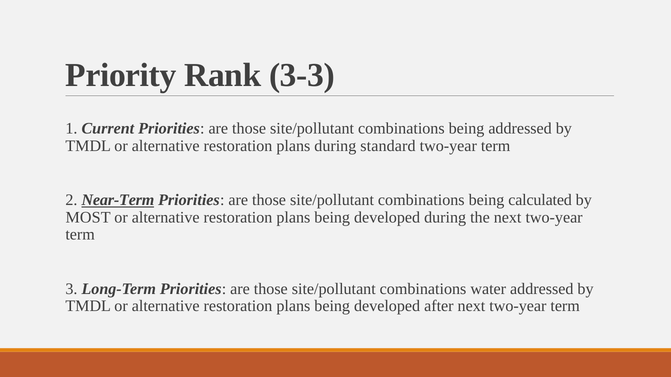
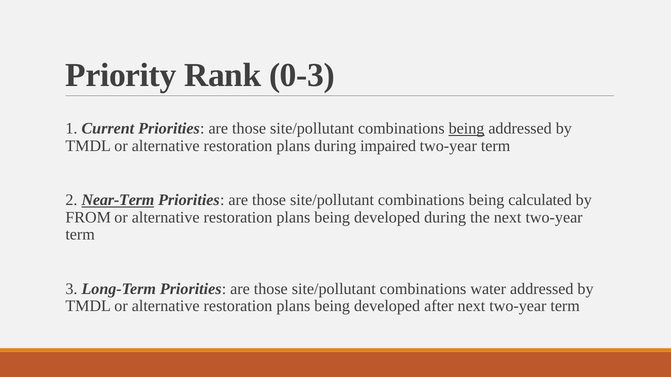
3-3: 3-3 -> 0-3
being at (467, 129) underline: none -> present
standard: standard -> impaired
MOST: MOST -> FROM
